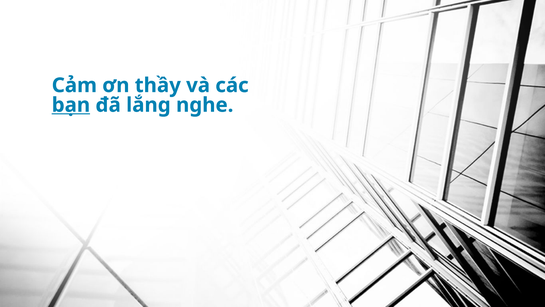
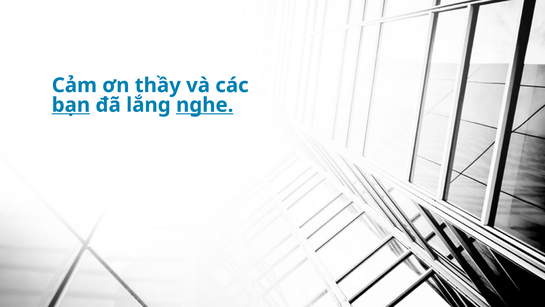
nghe underline: none -> present
